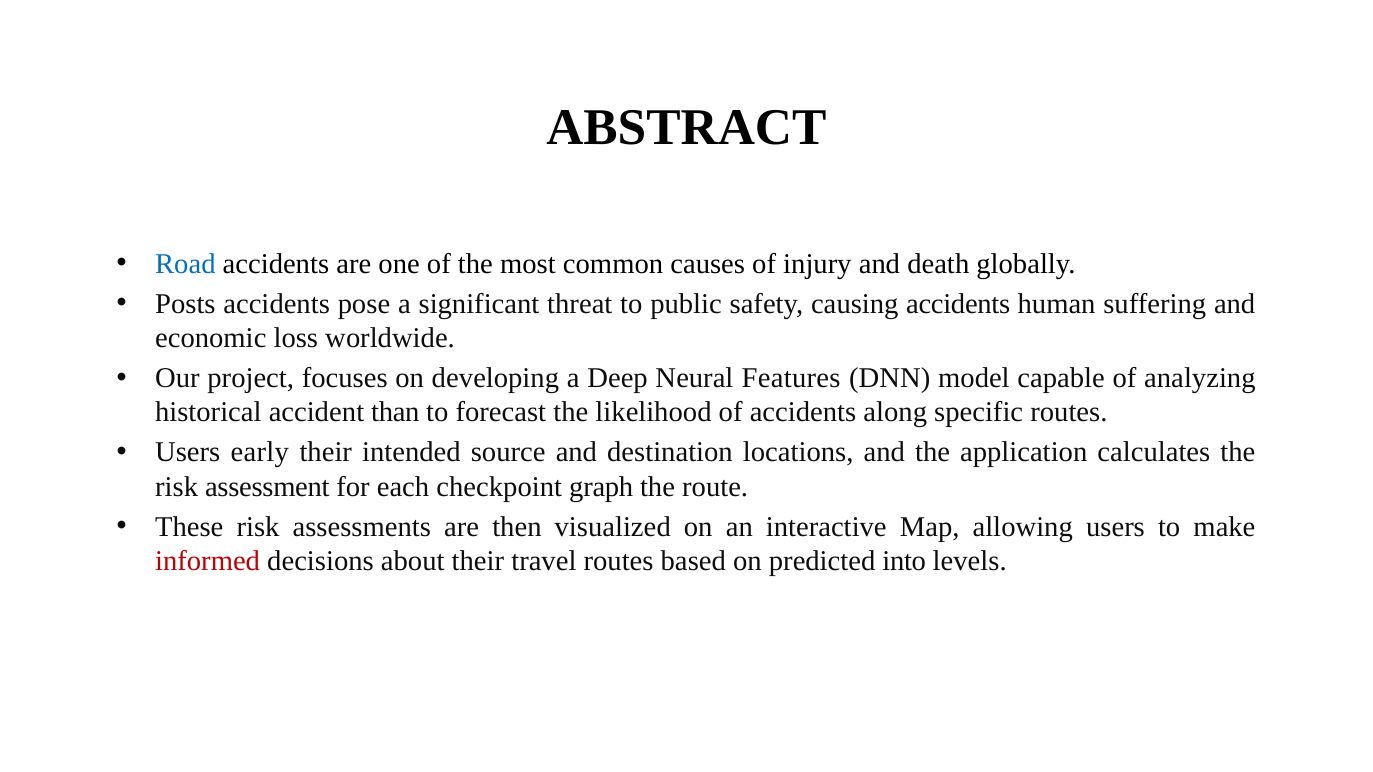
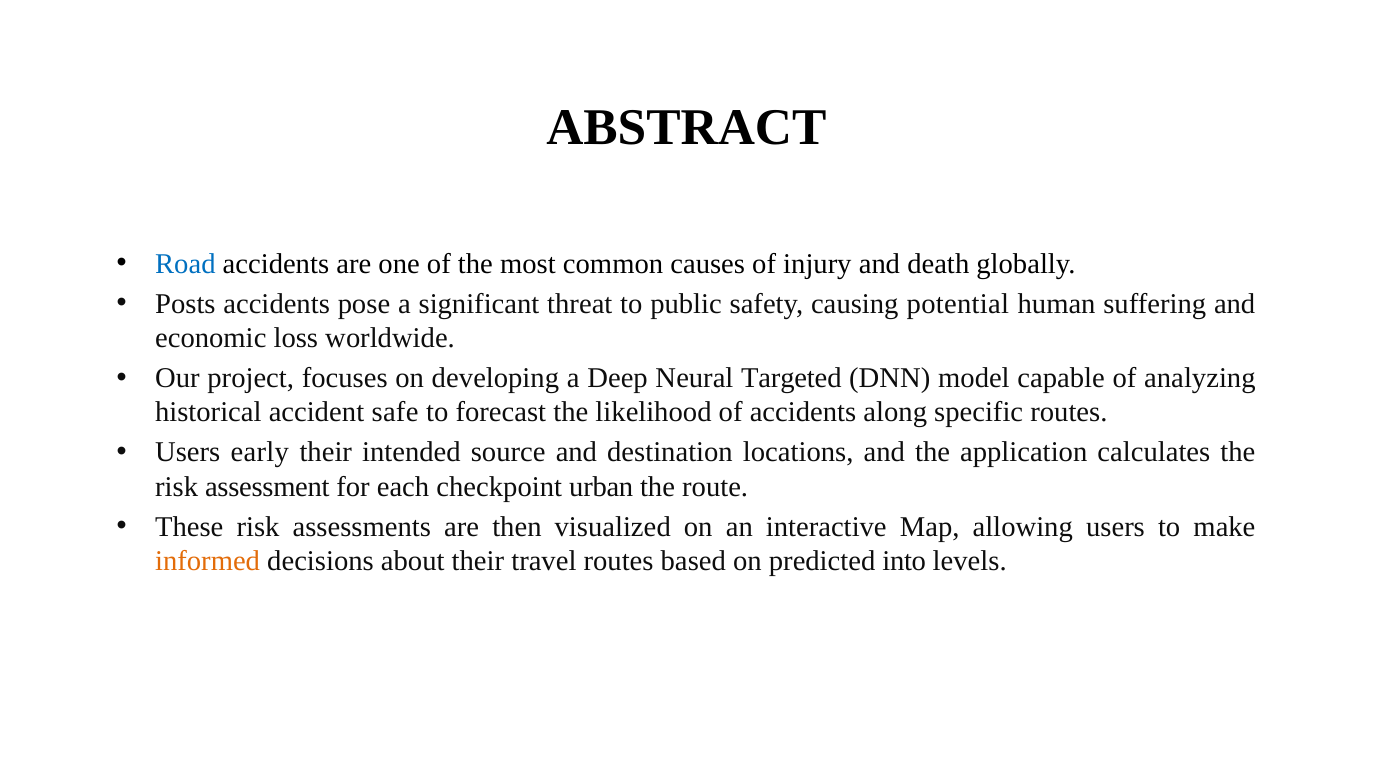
causing accidents: accidents -> potential
Features: Features -> Targeted
than: than -> safe
graph: graph -> urban
informed colour: red -> orange
